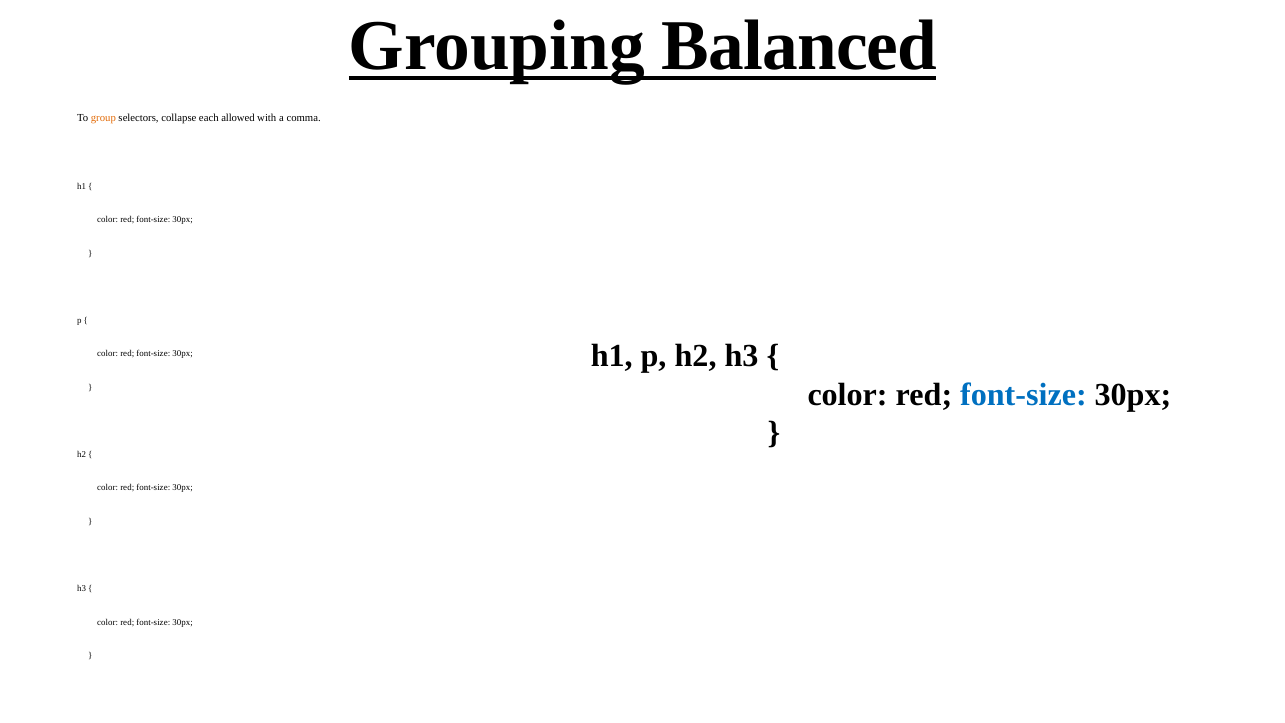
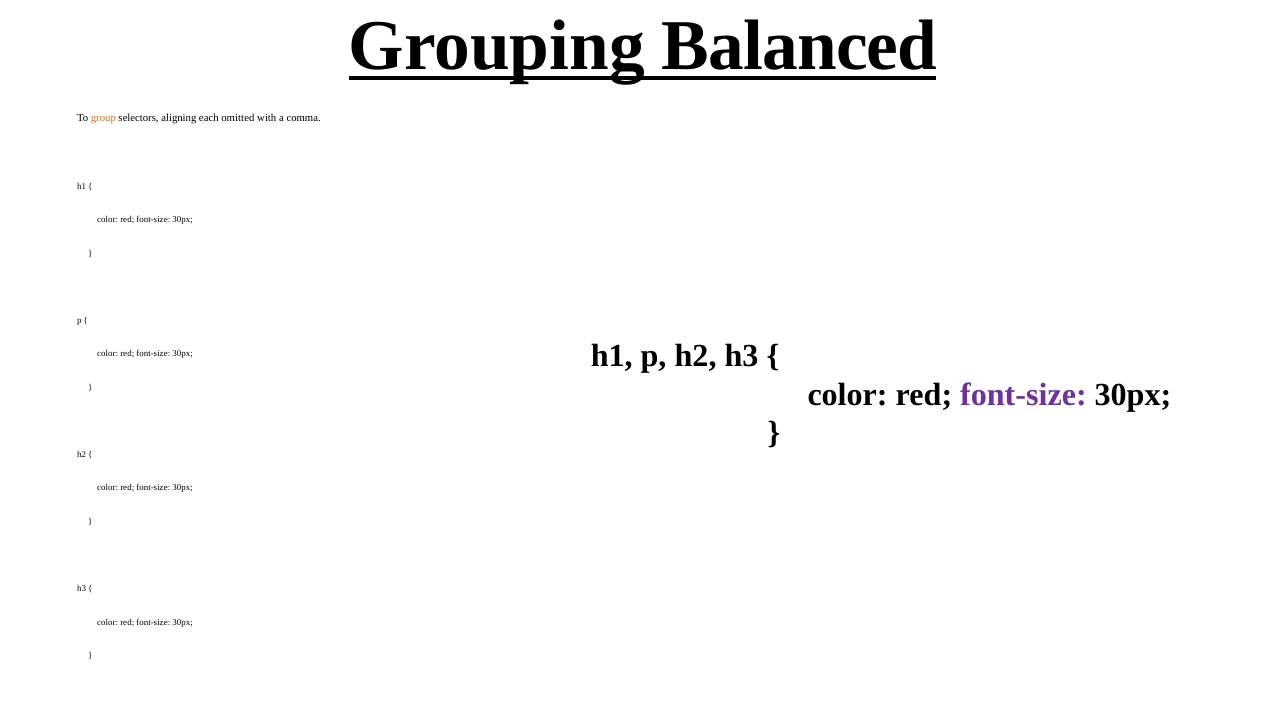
collapse: collapse -> aligning
allowed: allowed -> omitted
font-size at (1023, 394) colour: blue -> purple
